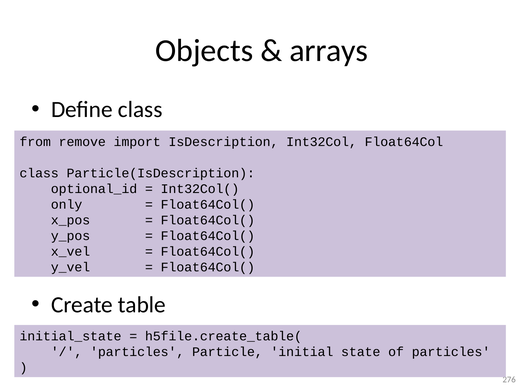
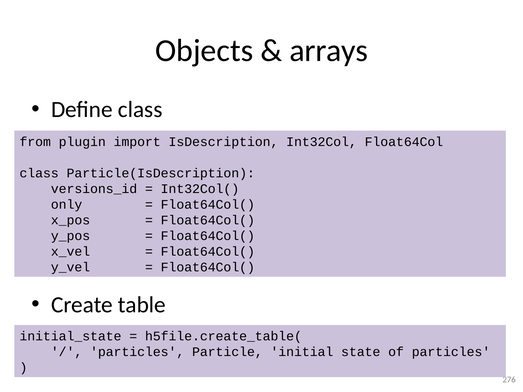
remove: remove -> plugin
optional_id: optional_id -> versions_id
